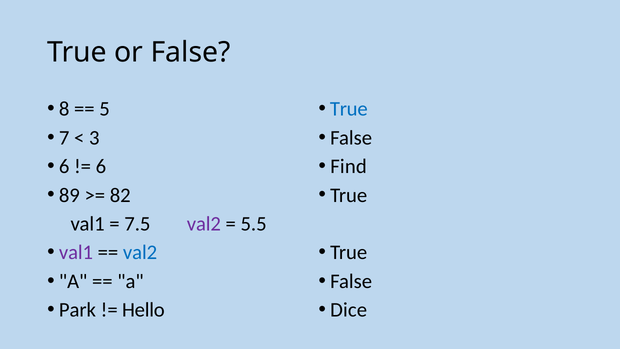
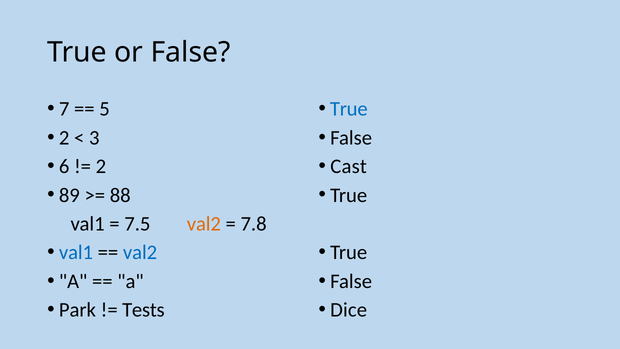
8: 8 -> 7
7 at (64, 138): 7 -> 2
6 at (101, 166): 6 -> 2
Find: Find -> Cast
82: 82 -> 88
val2 at (204, 224) colour: purple -> orange
5.5: 5.5 -> 7.8
val1 at (76, 252) colour: purple -> blue
Hello: Hello -> Tests
